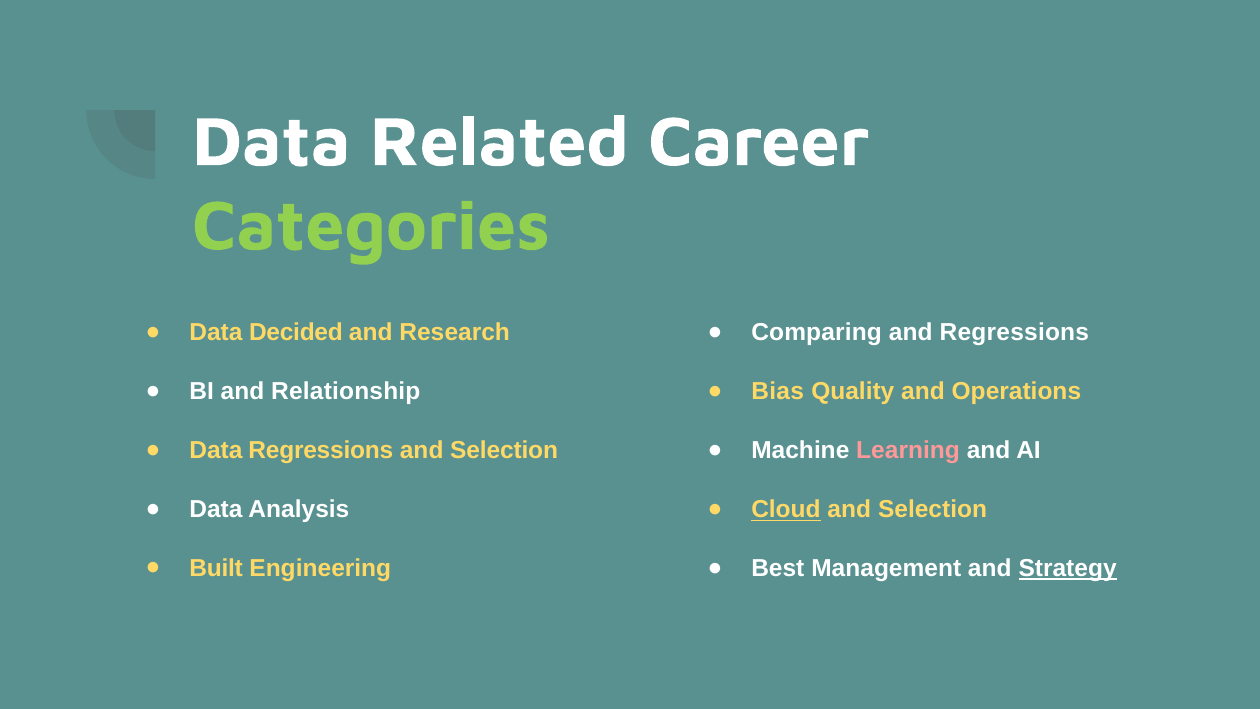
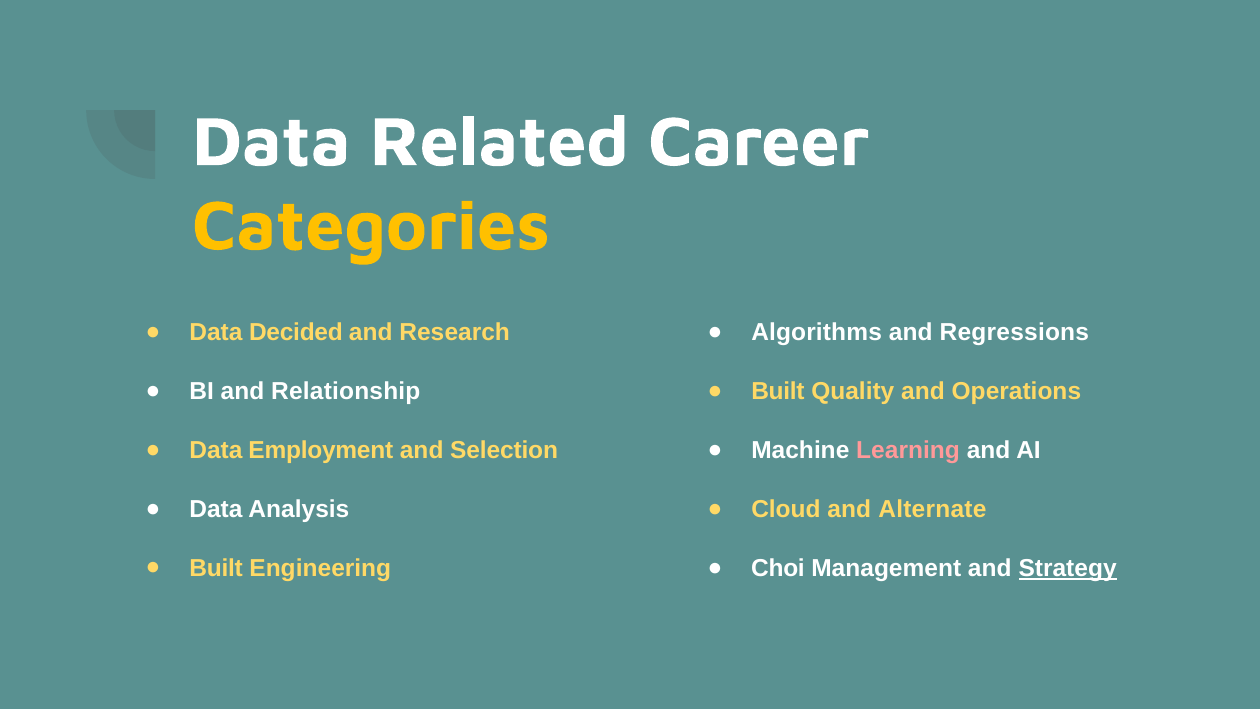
Categories colour: light green -> yellow
Comparing: Comparing -> Algorithms
Bias at (778, 392): Bias -> Built
Data Regressions: Regressions -> Employment
Cloud underline: present -> none
Selection at (933, 510): Selection -> Alternate
Best: Best -> Choi
